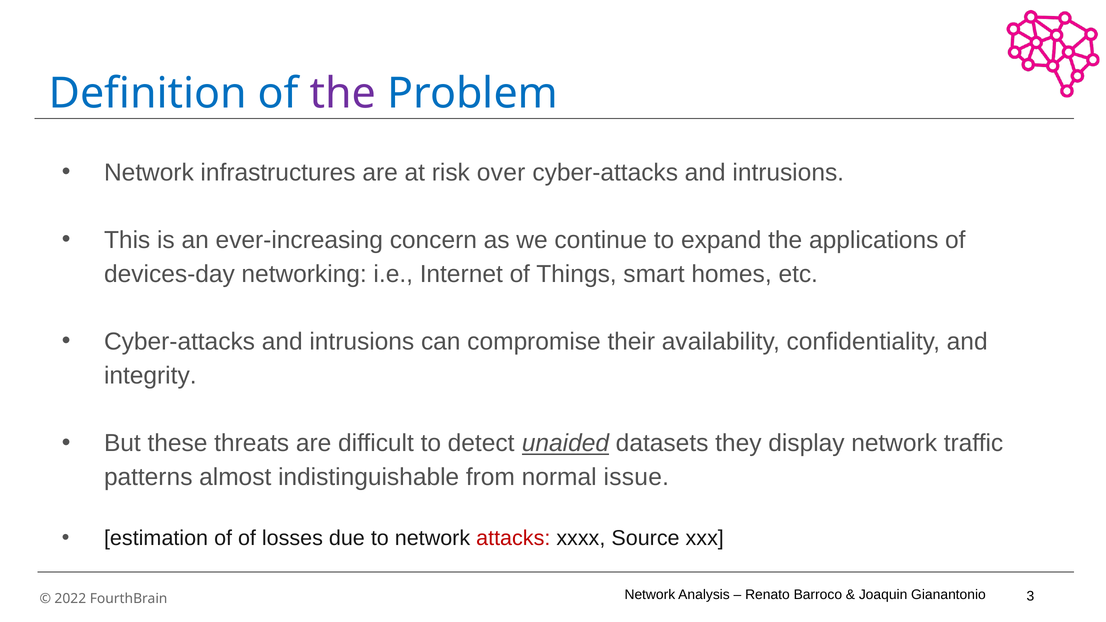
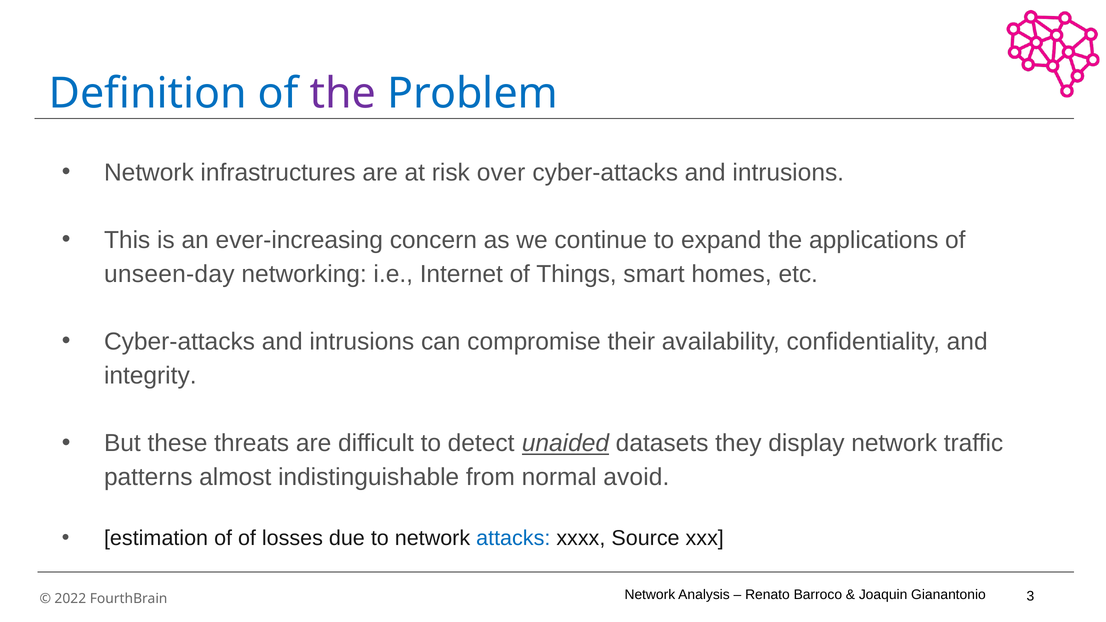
devices-day: devices-day -> unseen-day
issue: issue -> avoid
attacks colour: red -> blue
